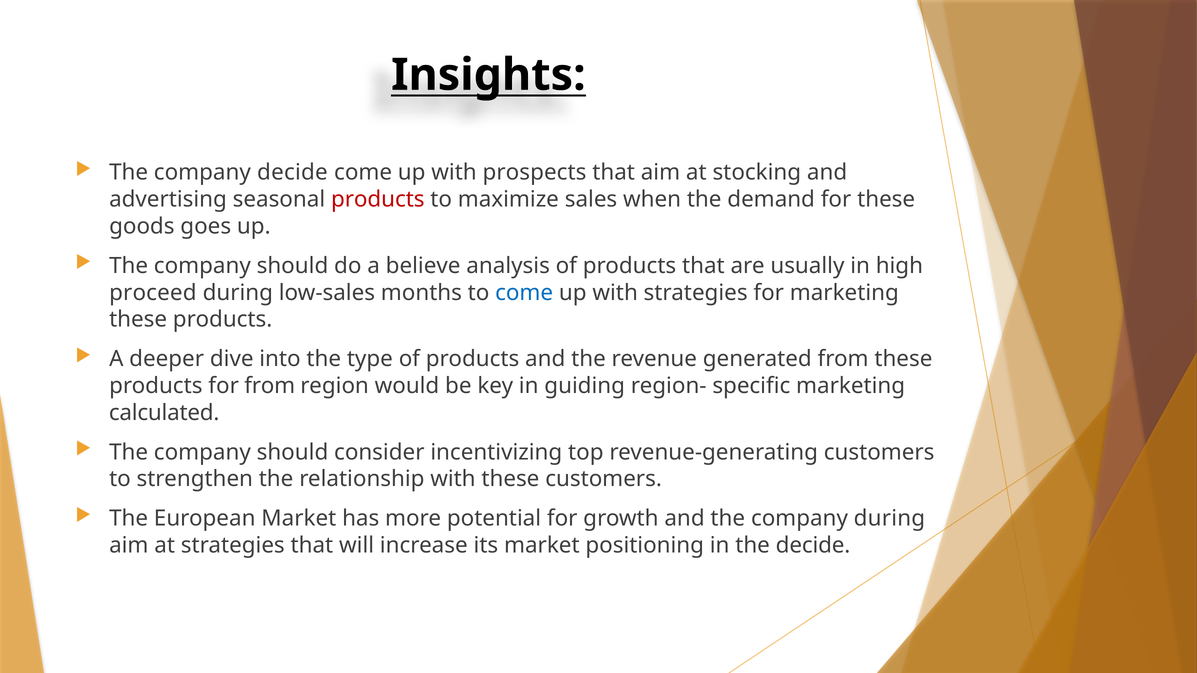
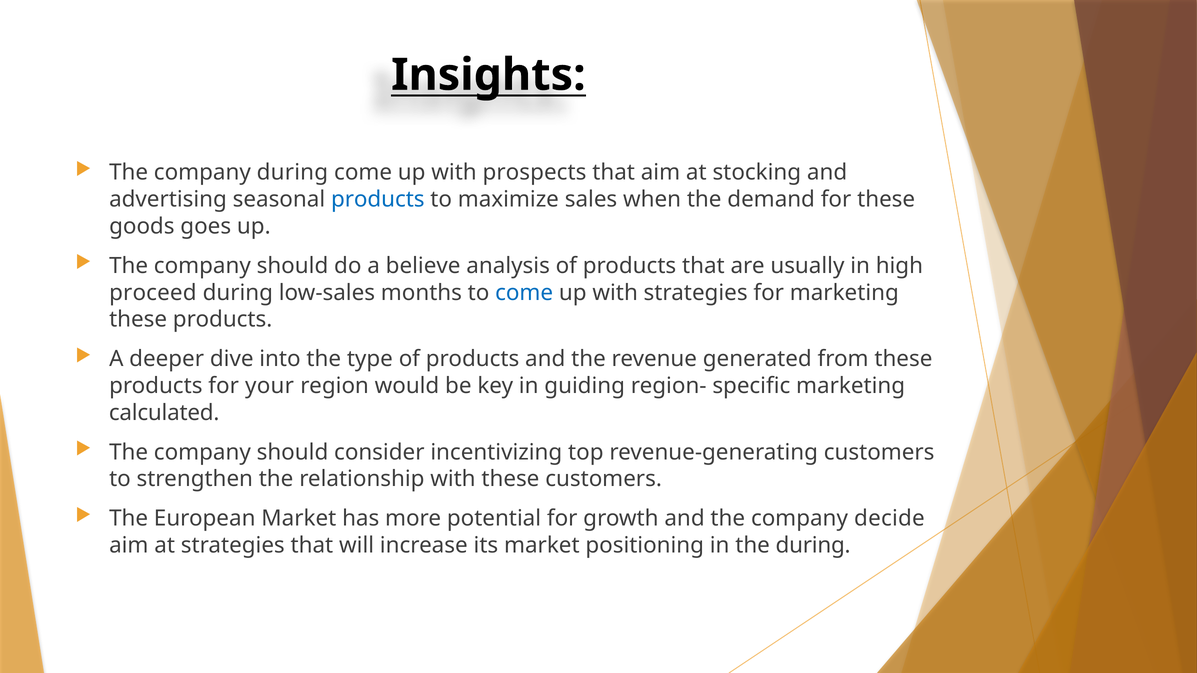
company decide: decide -> during
products at (378, 199) colour: red -> blue
for from: from -> your
company during: during -> decide
the decide: decide -> during
